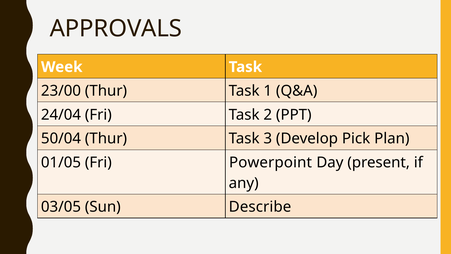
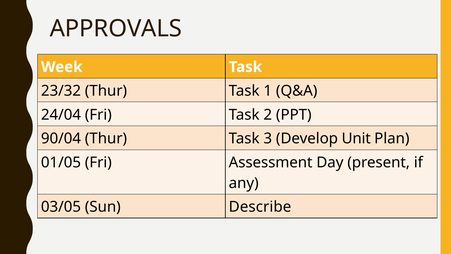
23/00: 23/00 -> 23/32
50/04: 50/04 -> 90/04
Pick: Pick -> Unit
Powerpoint: Powerpoint -> Assessment
